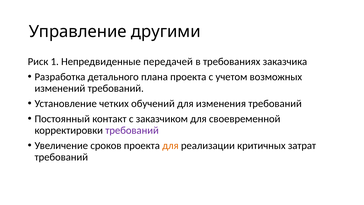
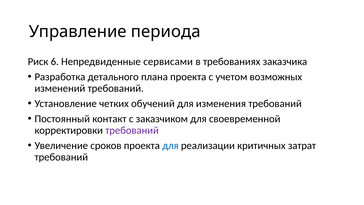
другими: другими -> периода
1: 1 -> 6
передачей: передачей -> сервисами
для at (170, 145) colour: orange -> blue
